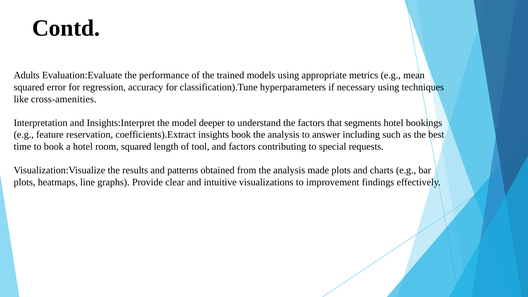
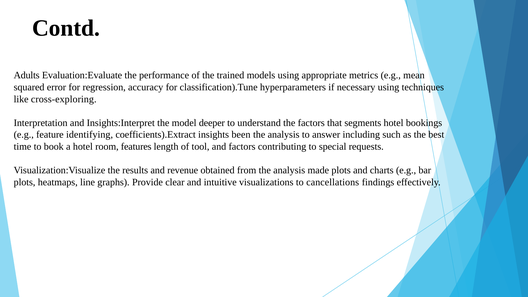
cross-amenities: cross-amenities -> cross-exploring
reservation: reservation -> identifying
insights book: book -> been
room squared: squared -> features
patterns: patterns -> revenue
improvement: improvement -> cancellations
